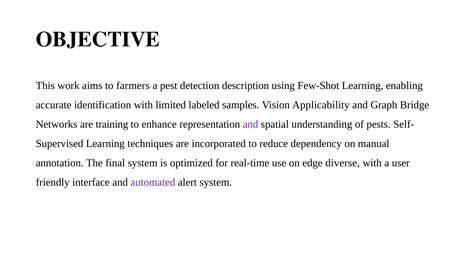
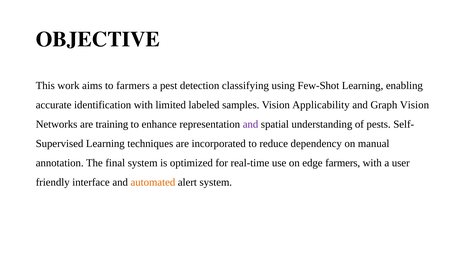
description: description -> classifying
Graph Bridge: Bridge -> Vision
edge diverse: diverse -> farmers
automated colour: purple -> orange
